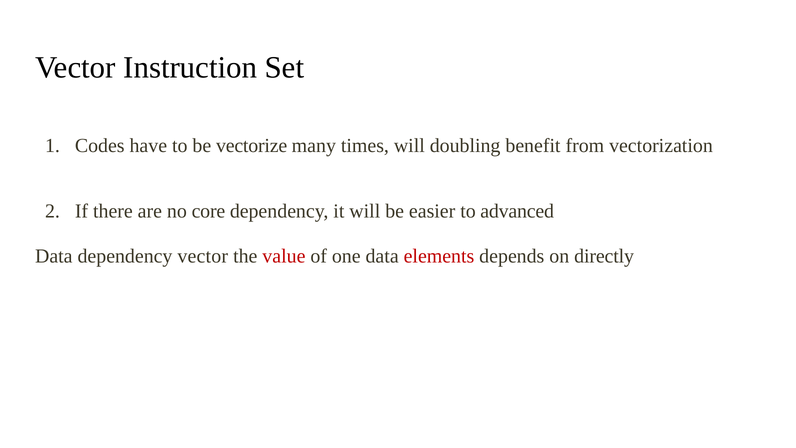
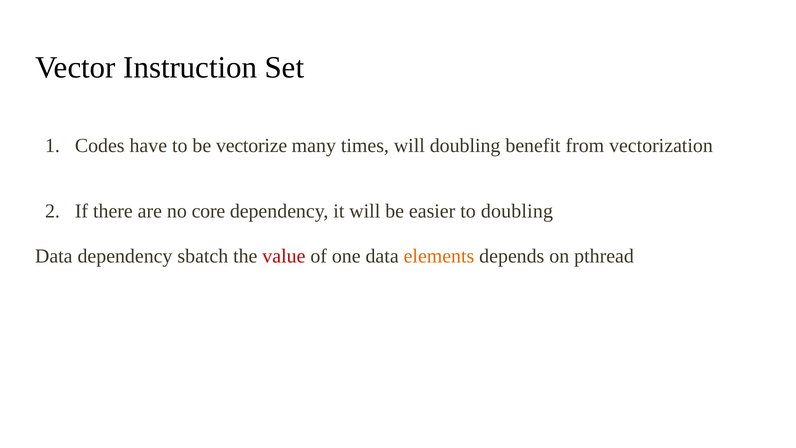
to advanced: advanced -> doubling
dependency vector: vector -> sbatch
elements colour: red -> orange
directly: directly -> pthread
